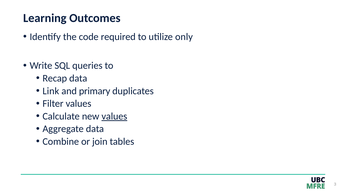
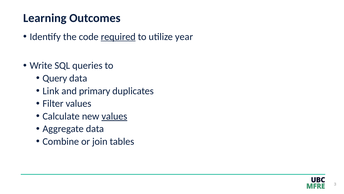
required underline: none -> present
only: only -> year
Recap: Recap -> Query
